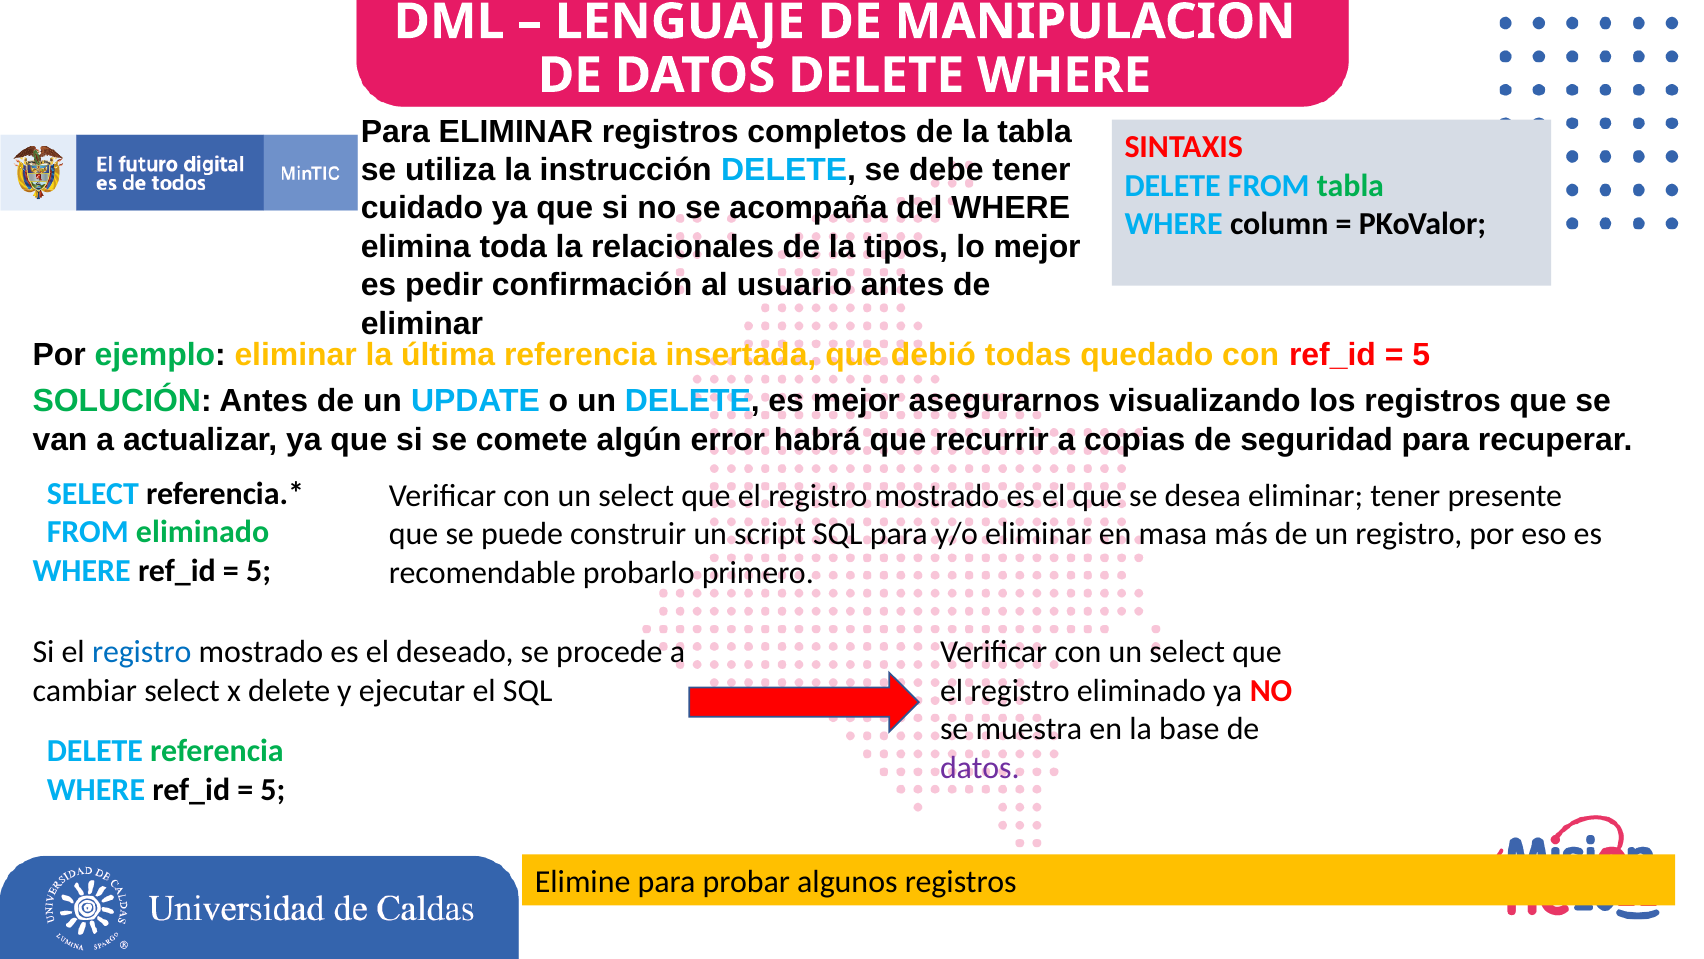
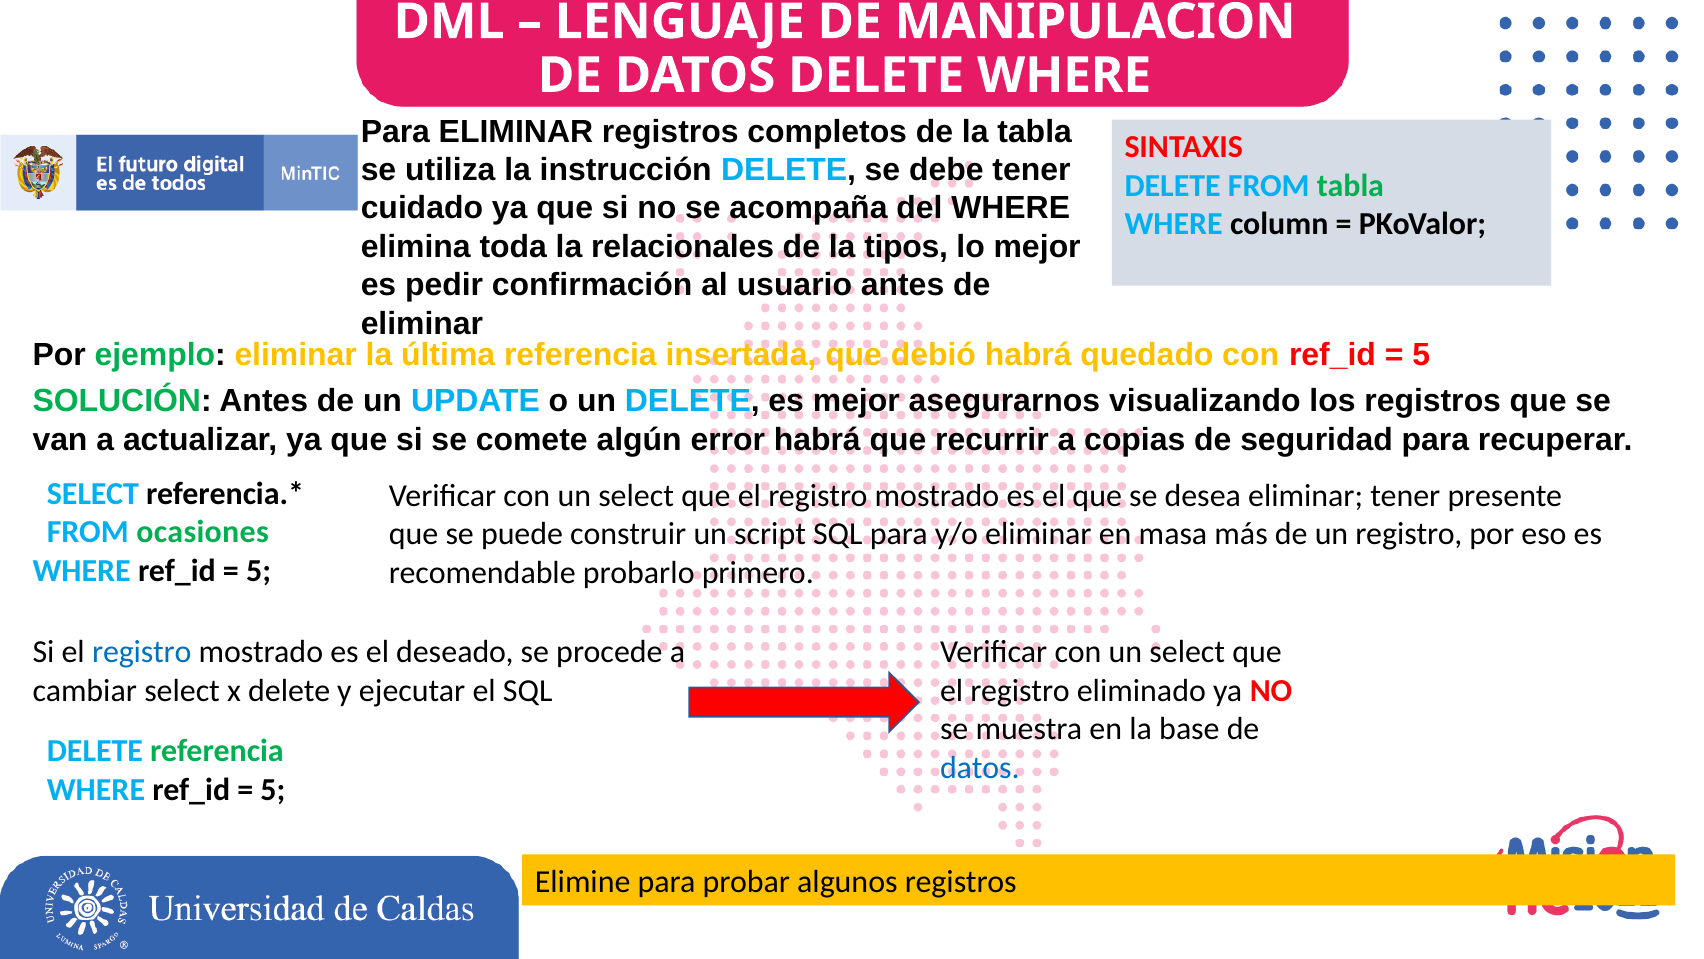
debió todas: todas -> habrá
FROM eliminado: eliminado -> ocasiones
datos at (980, 767) colour: purple -> blue
